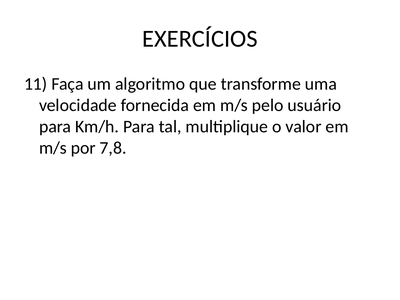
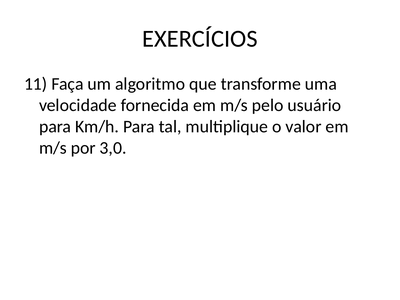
7,8: 7,8 -> 3,0
